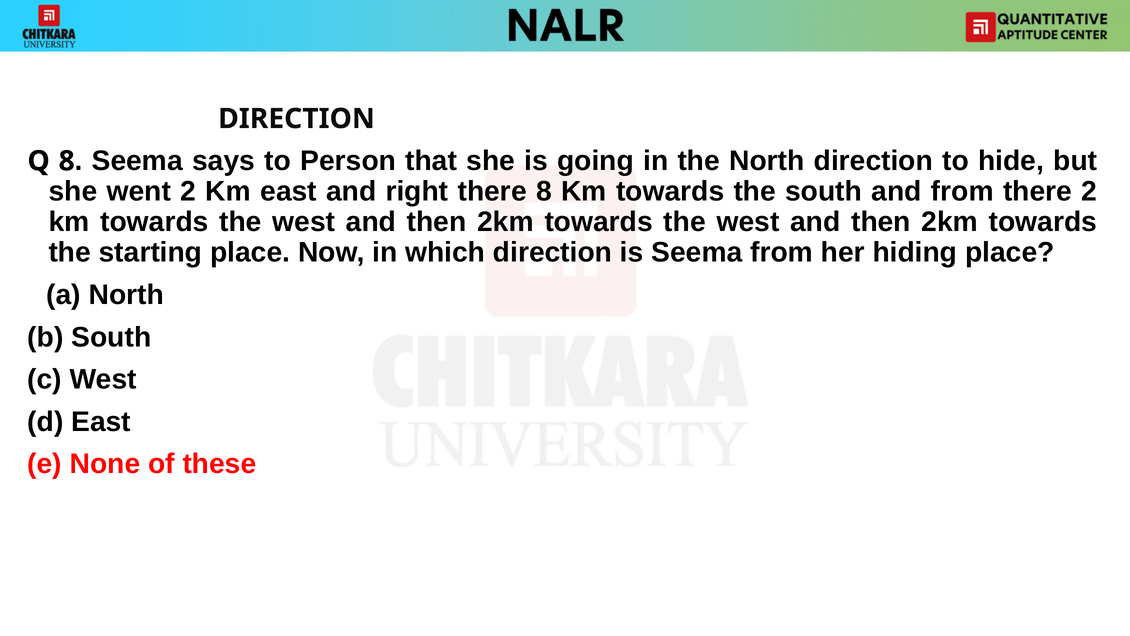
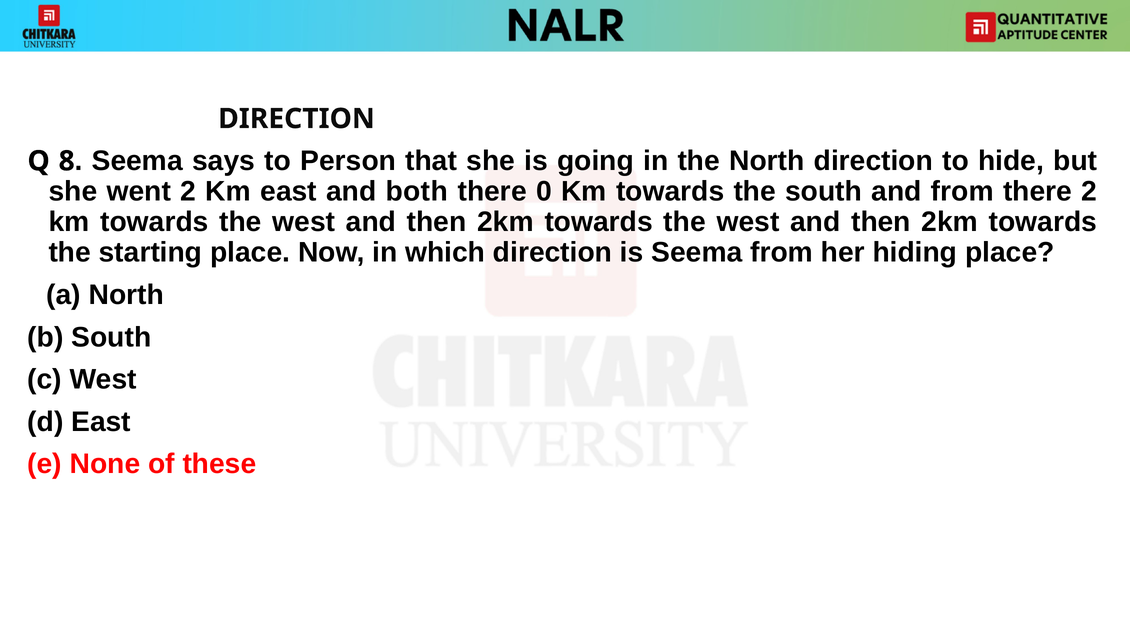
right: right -> both
there 8: 8 -> 0
